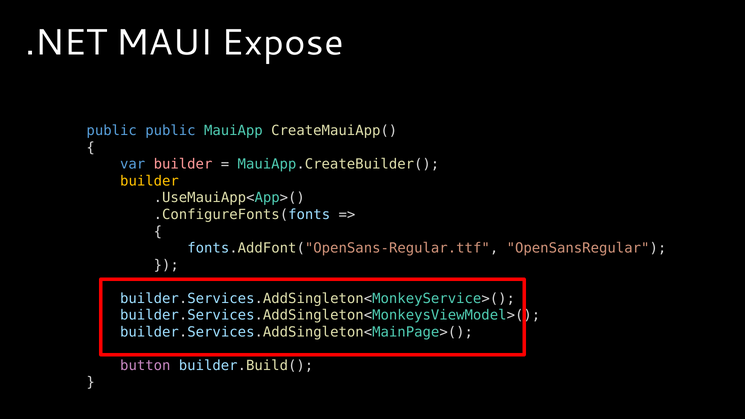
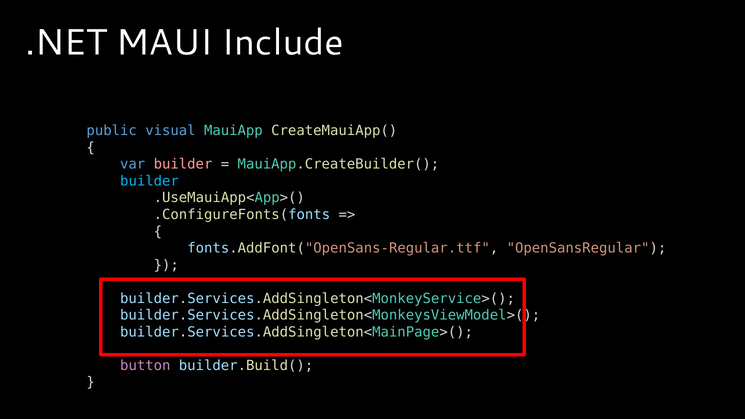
Expose: Expose -> Include
public public: public -> visual
builder at (149, 181) colour: yellow -> light blue
